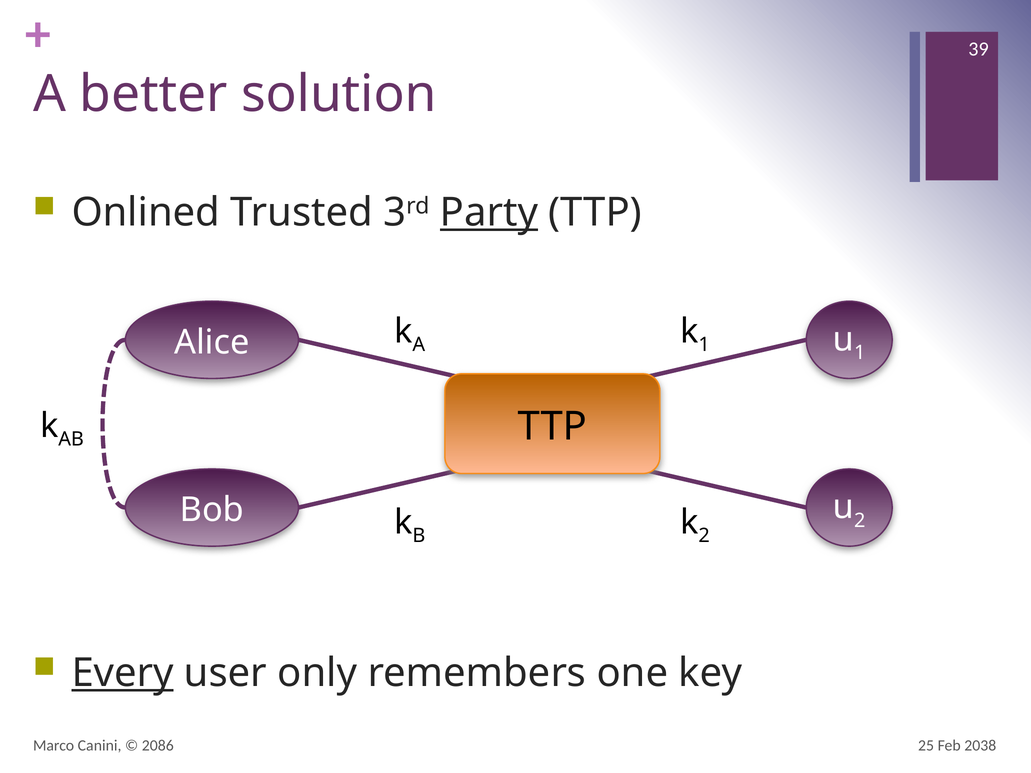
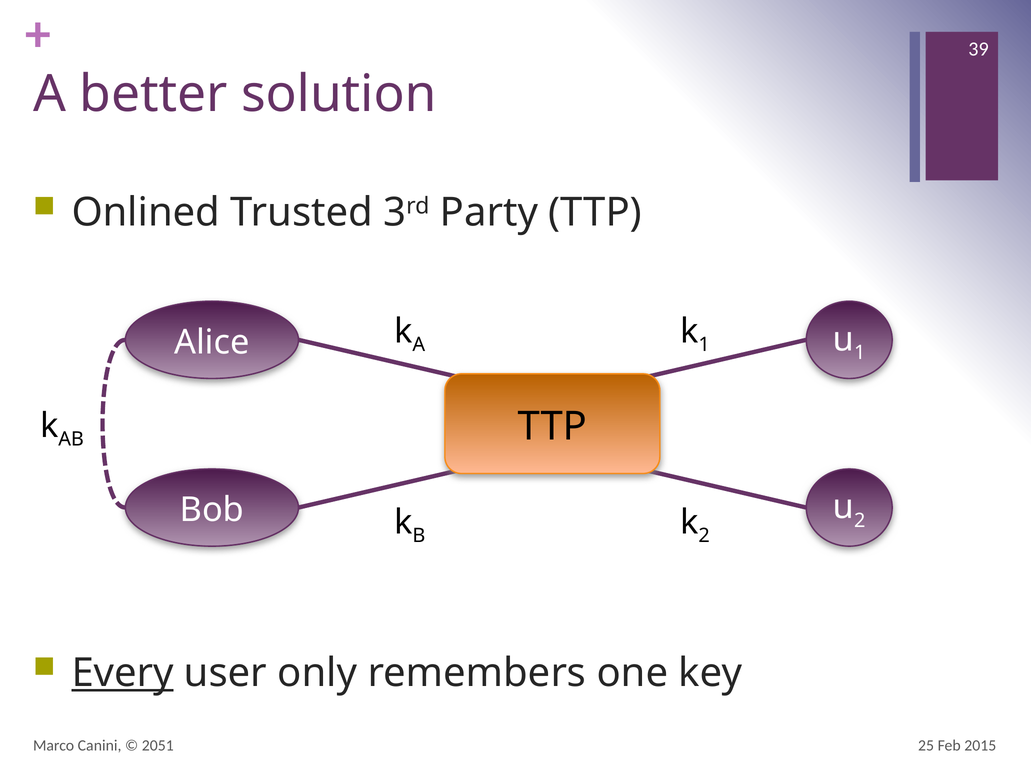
Party underline: present -> none
2086: 2086 -> 2051
2038: 2038 -> 2015
